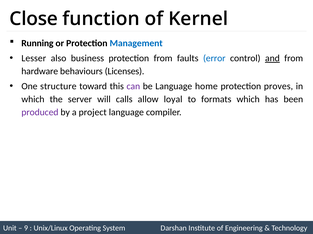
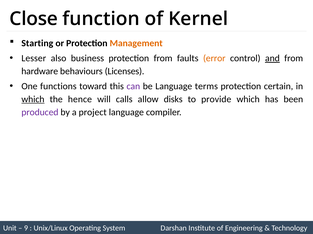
Running: Running -> Starting
Management colour: blue -> orange
error colour: blue -> orange
structure: structure -> functions
home: home -> terms
proves: proves -> certain
which at (33, 100) underline: none -> present
server: server -> hence
loyal: loyal -> disks
formats: formats -> provide
